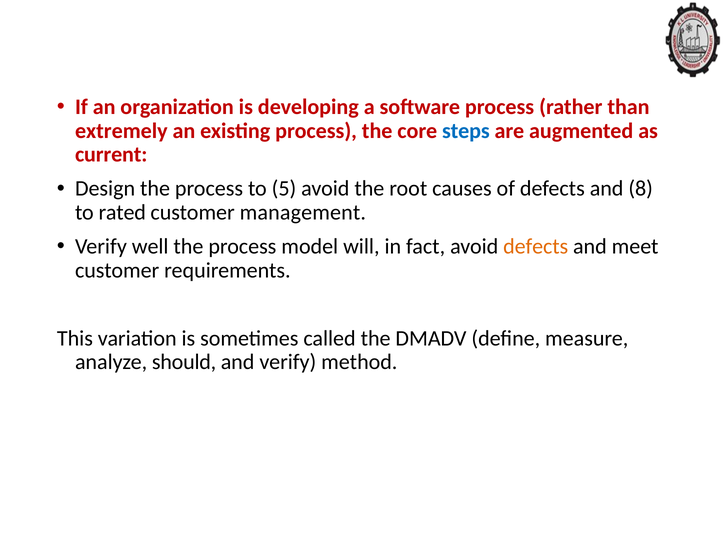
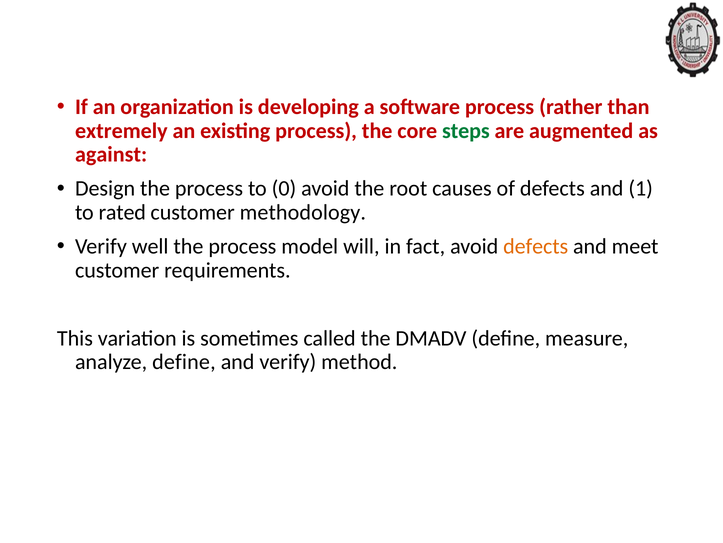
steps colour: blue -> green
current: current -> against
5: 5 -> 0
8: 8 -> 1
management: management -> methodology
analyze should: should -> define
